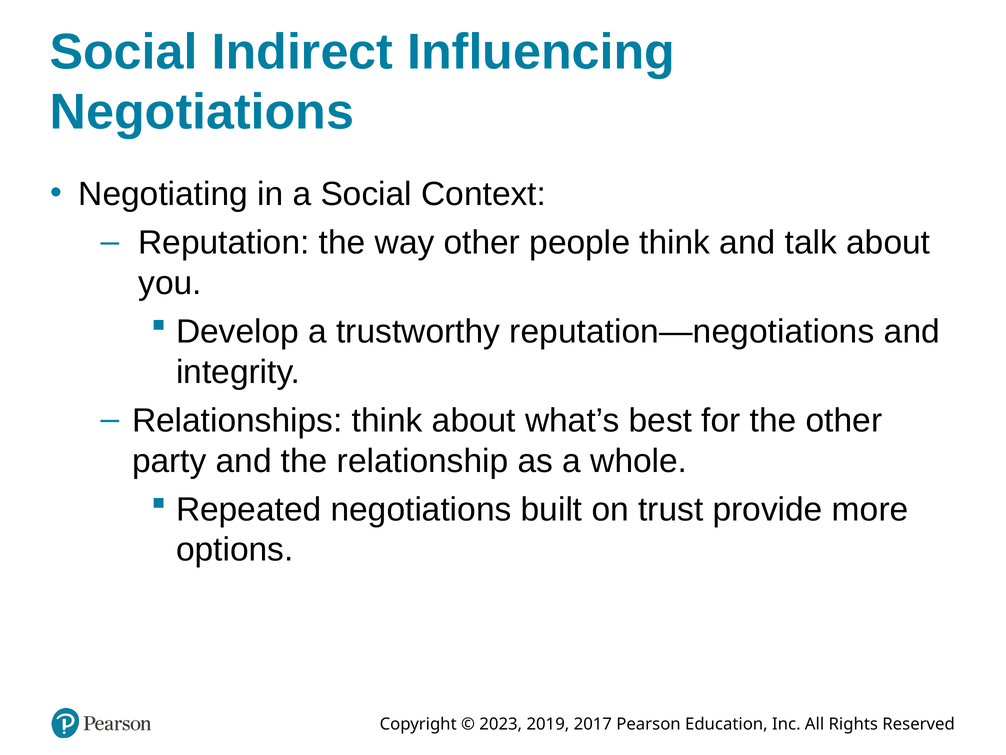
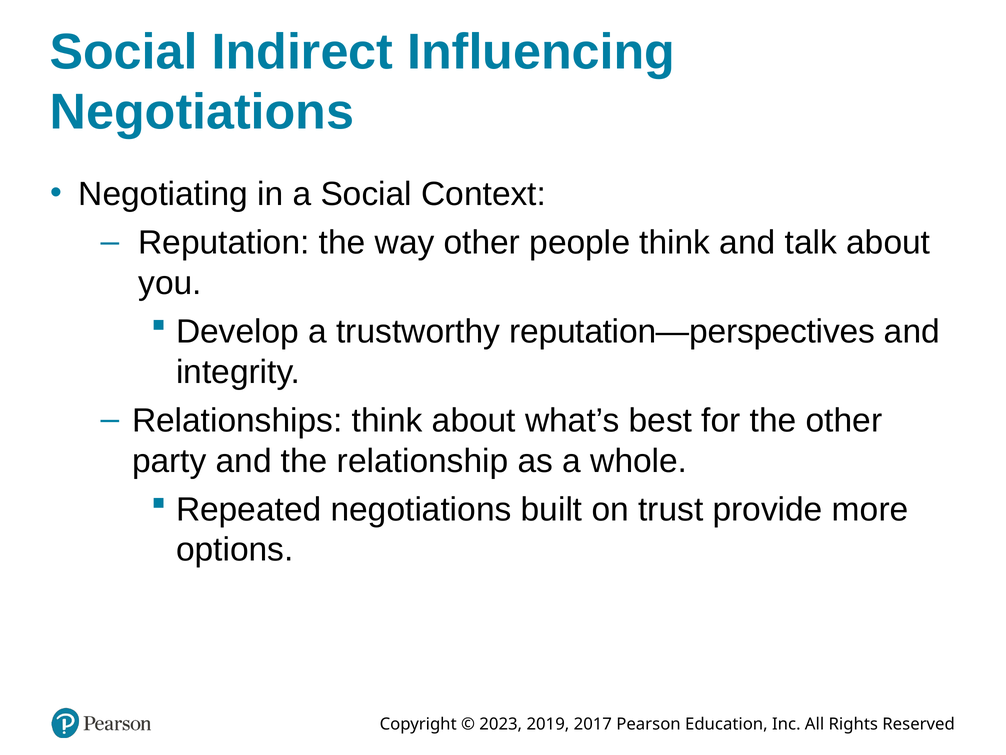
reputation—negotiations: reputation—negotiations -> reputation—perspectives
